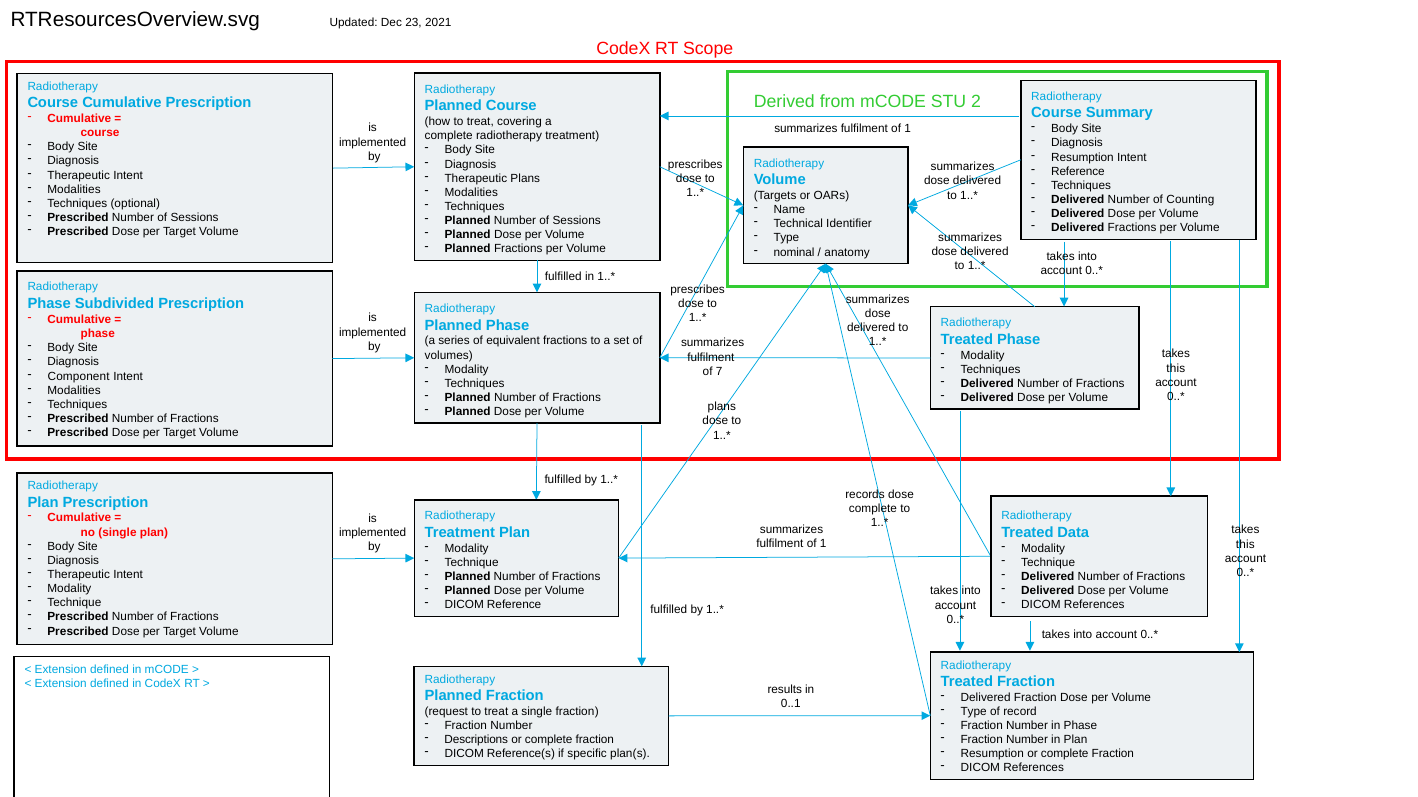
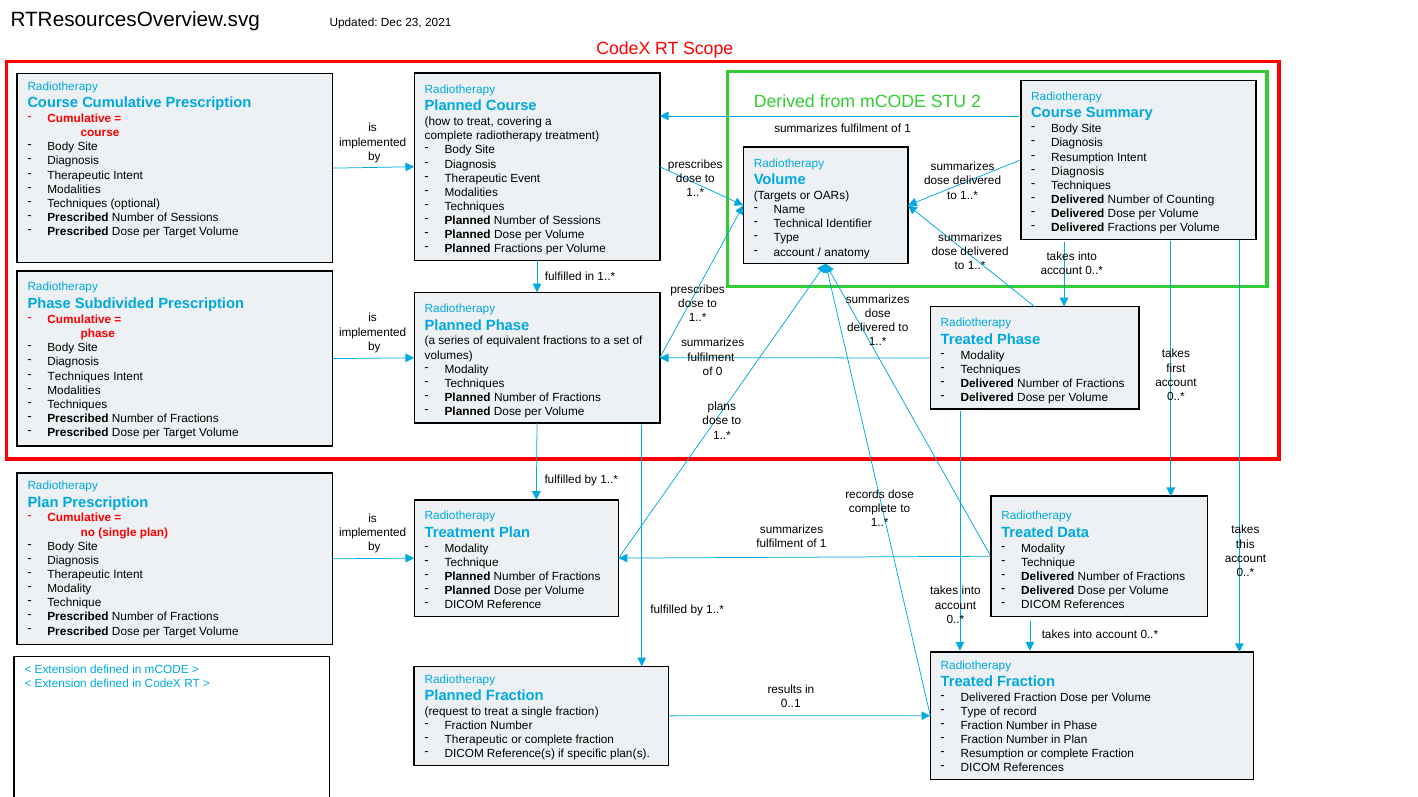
Reference at (1078, 171): Reference -> Diagnosis
Therapeutic Plans: Plans -> Event
nominal at (794, 252): nominal -> account
this at (1176, 368): this -> first
7: 7 -> 0
Component at (79, 376): Component -> Techniques
Descriptions at (476, 740): Descriptions -> Therapeutic
